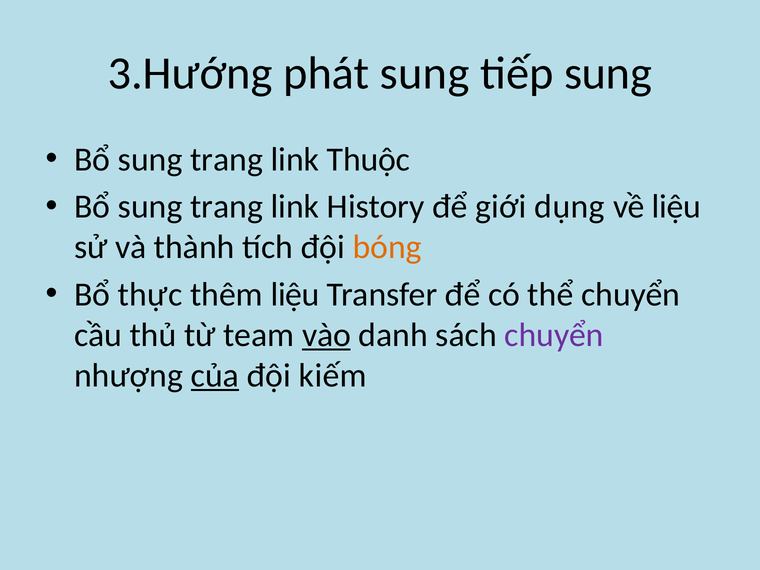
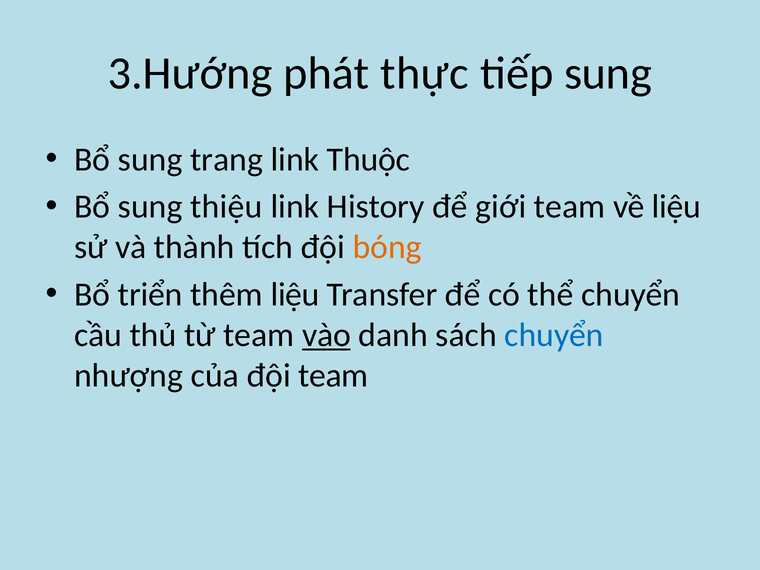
phát sung: sung -> thực
trang at (227, 207): trang -> thiệu
giới dụng: dụng -> team
thực: thực -> triển
chuyển at (554, 335) colour: purple -> blue
của underline: present -> none
đội kiếm: kiếm -> team
